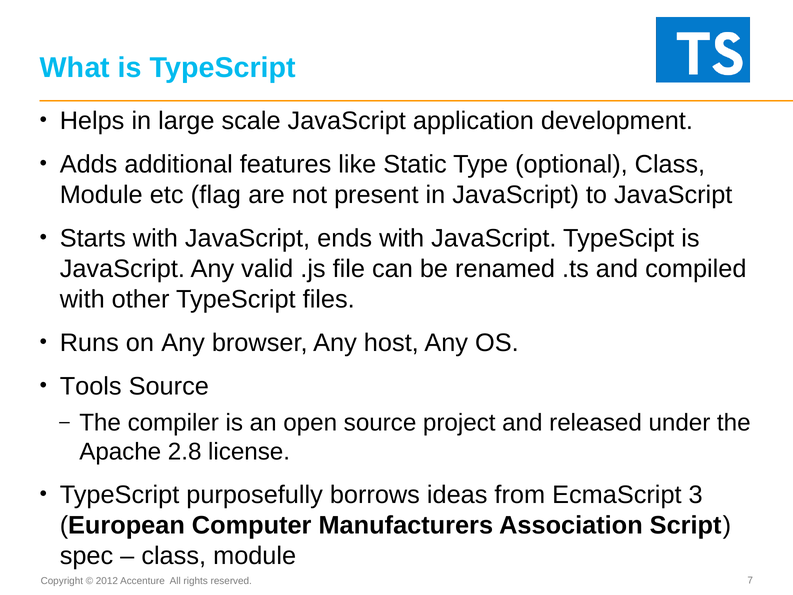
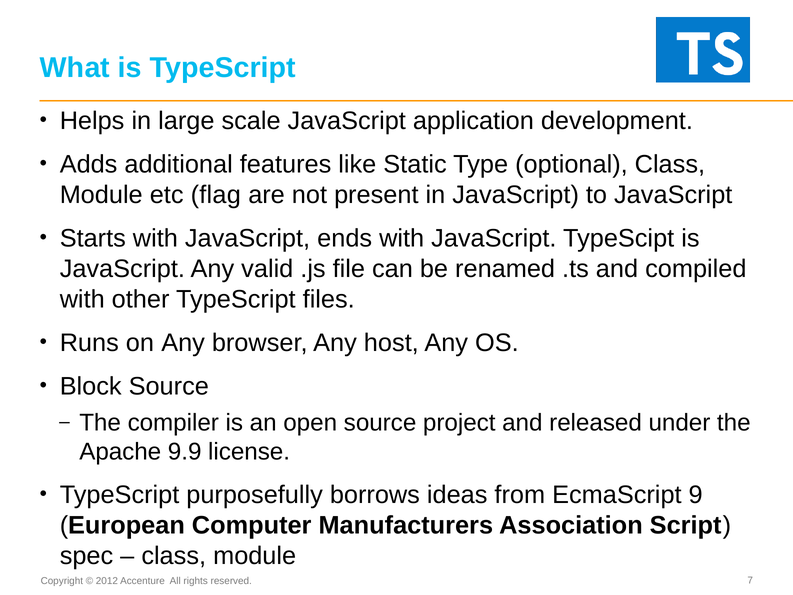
Tools: Tools -> Block
2.8: 2.8 -> 9.9
3: 3 -> 9
